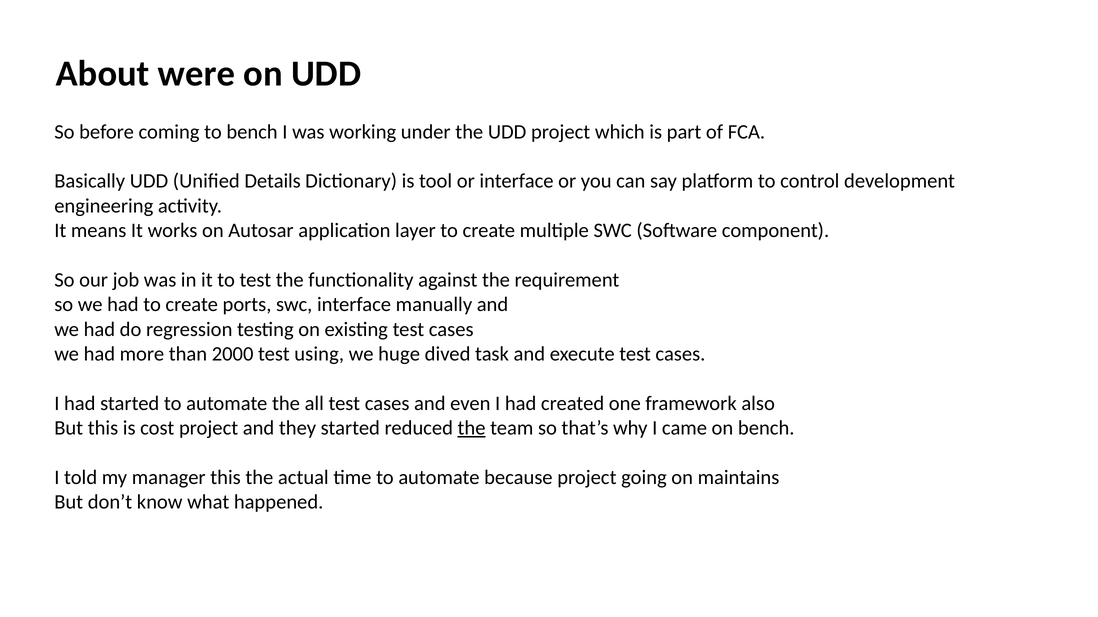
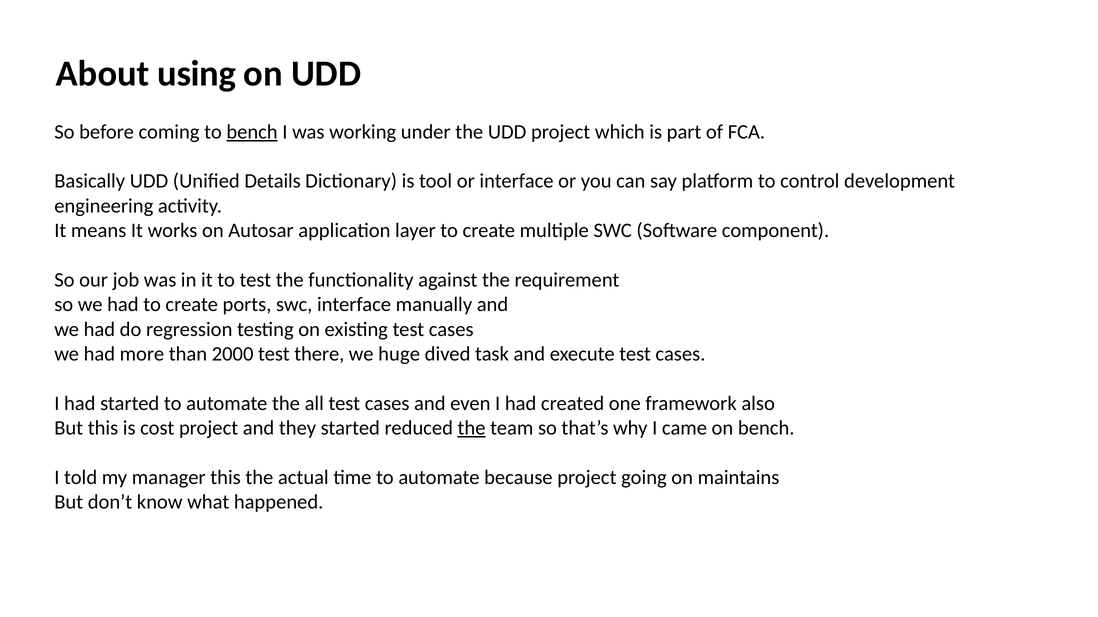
were: were -> using
bench at (252, 132) underline: none -> present
using: using -> there
